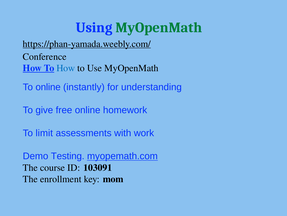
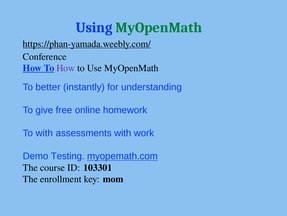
How at (66, 68) colour: blue -> purple
To online: online -> better
To limit: limit -> with
103091: 103091 -> 103301
